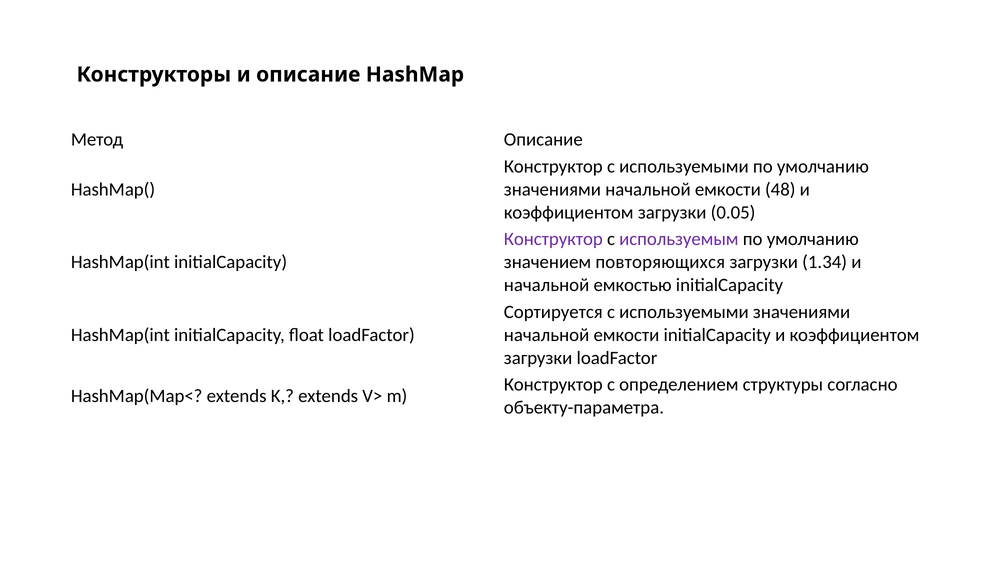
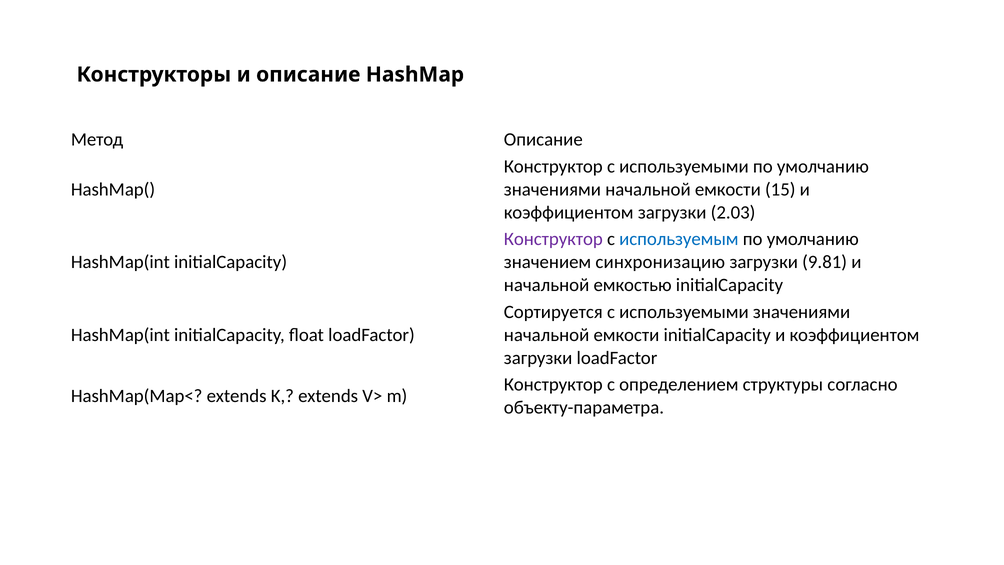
48: 48 -> 15
0.05: 0.05 -> 2.03
используемым colour: purple -> blue
повторяющихся: повторяющихся -> синхронизацию
1.34: 1.34 -> 9.81
